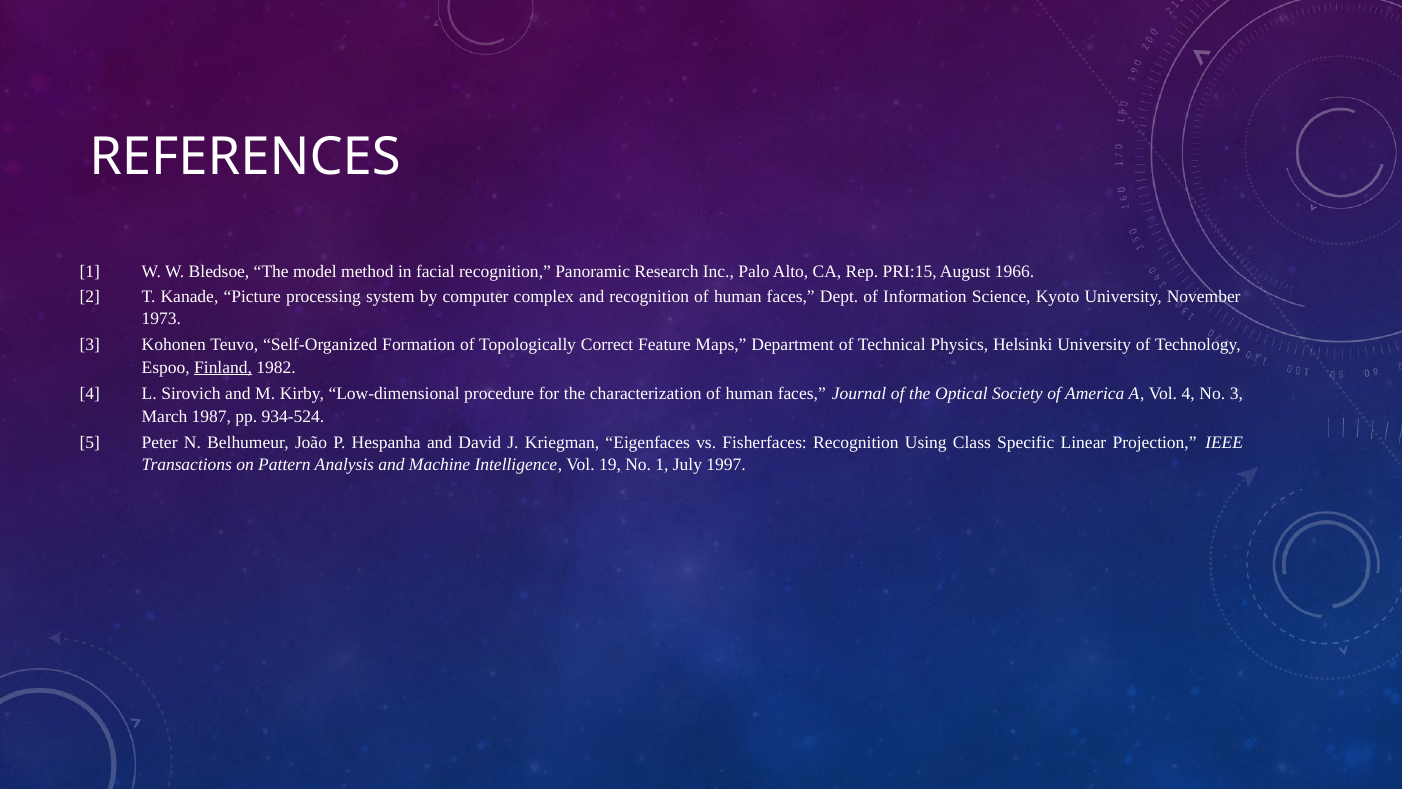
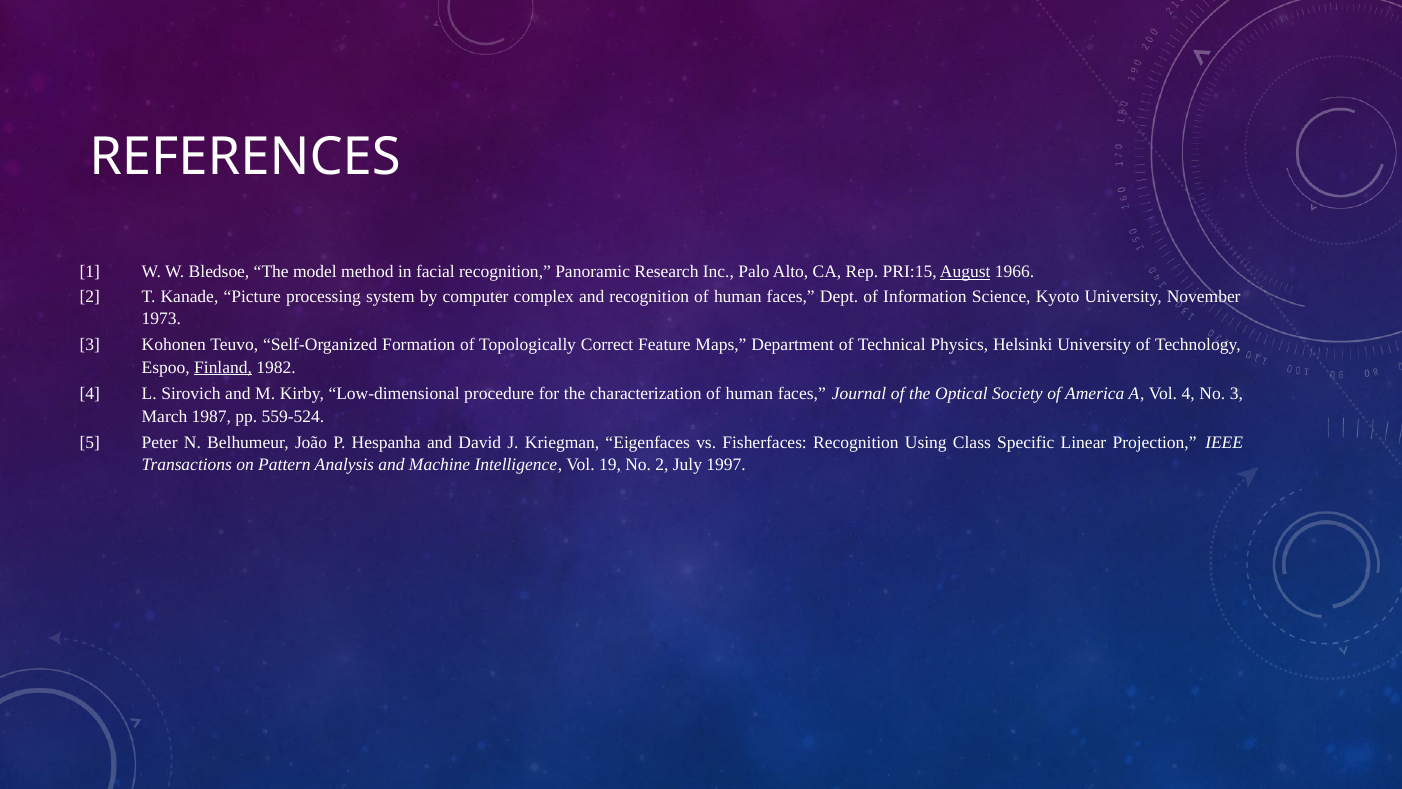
August underline: none -> present
934-524: 934-524 -> 559-524
No 1: 1 -> 2
